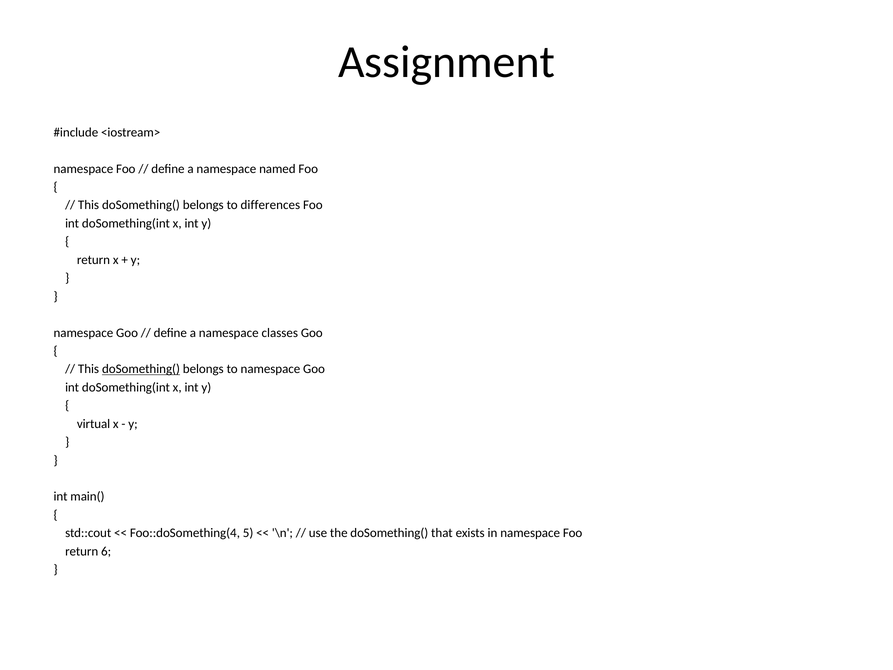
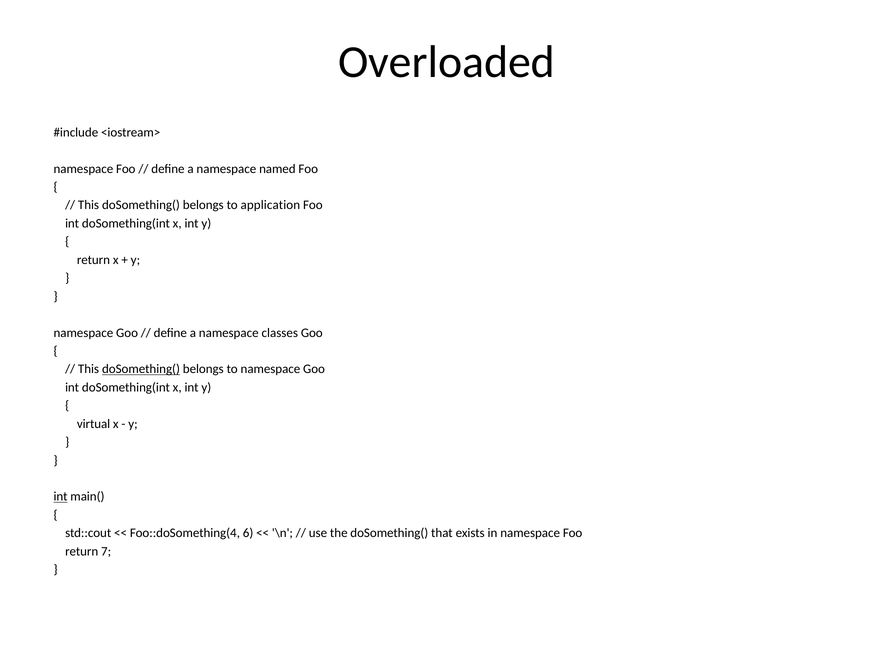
Assignment: Assignment -> Overloaded
differences: differences -> application
int at (61, 496) underline: none -> present
5: 5 -> 6
6: 6 -> 7
